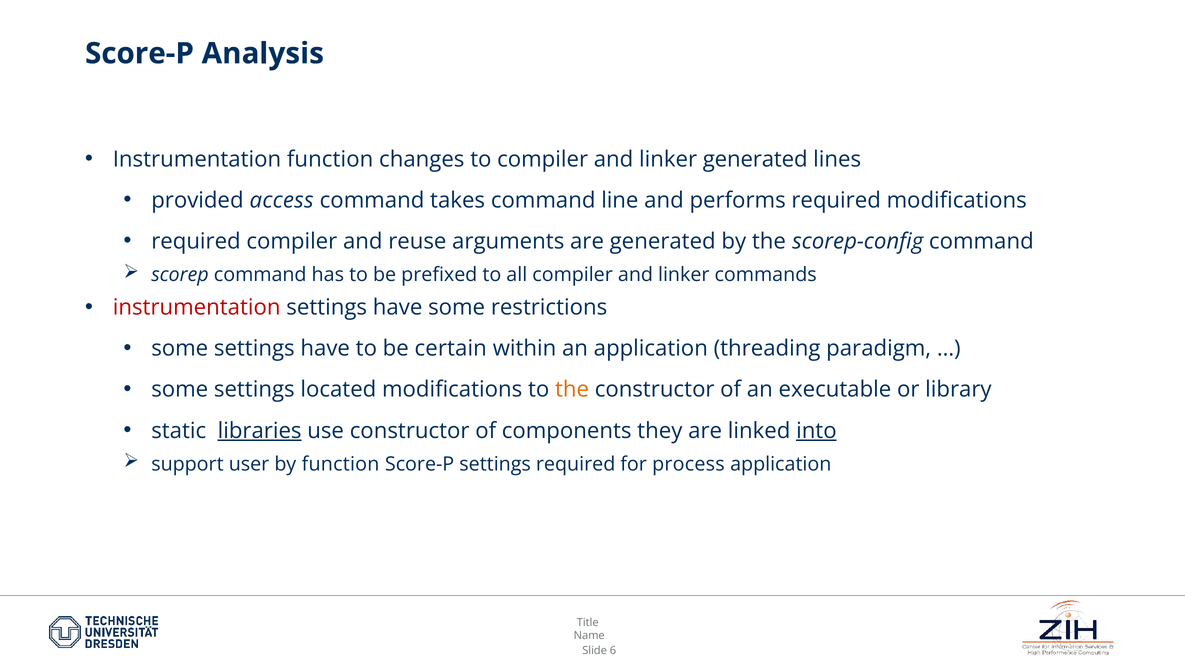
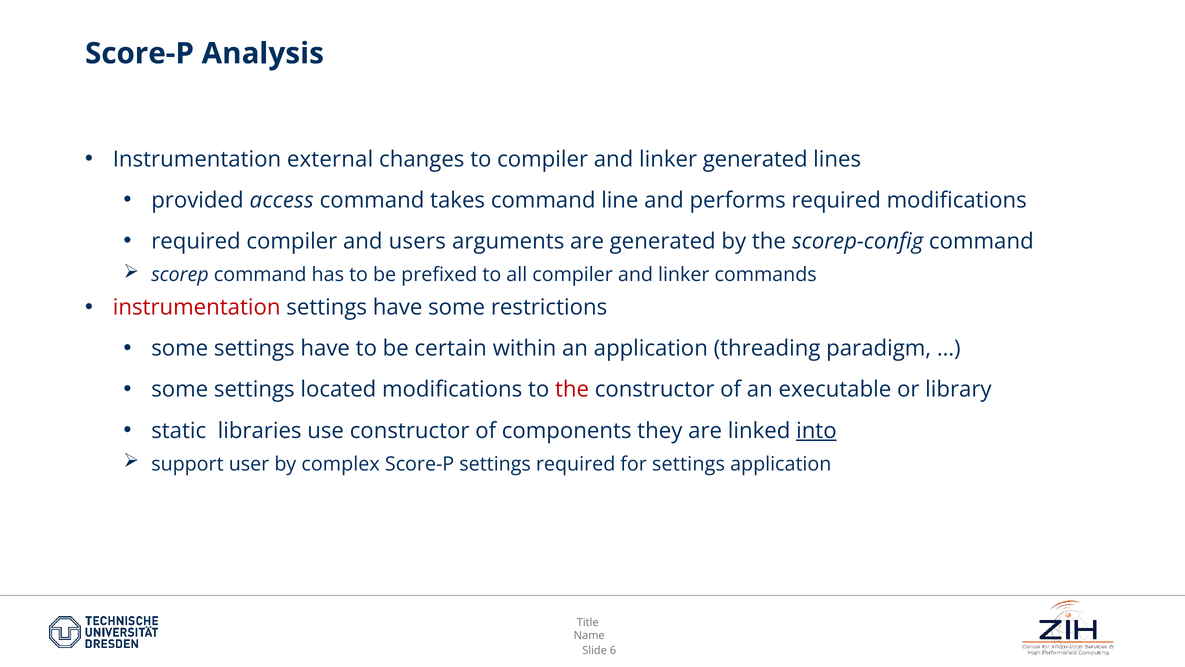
Instrumentation function: function -> external
reuse: reuse -> users
the at (572, 389) colour: orange -> red
libraries underline: present -> none
by function: function -> complex
for process: process -> settings
